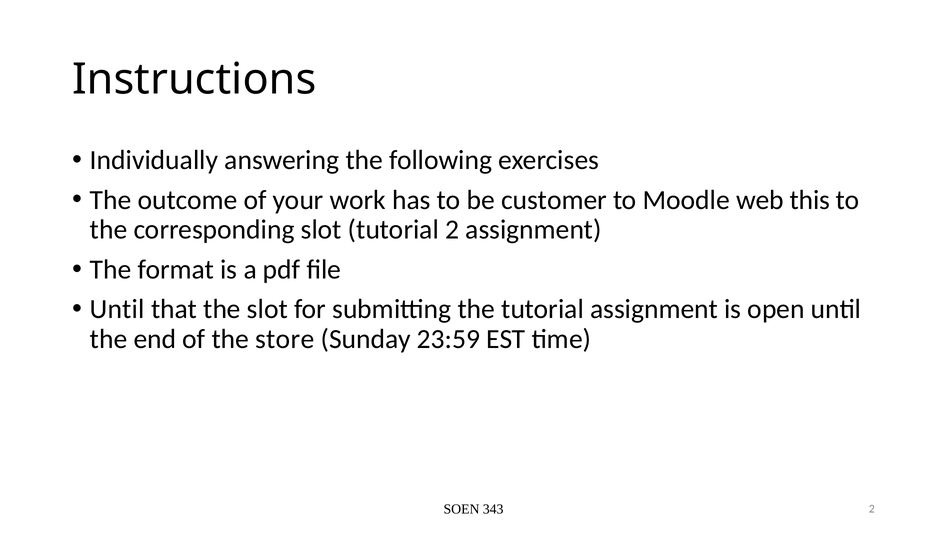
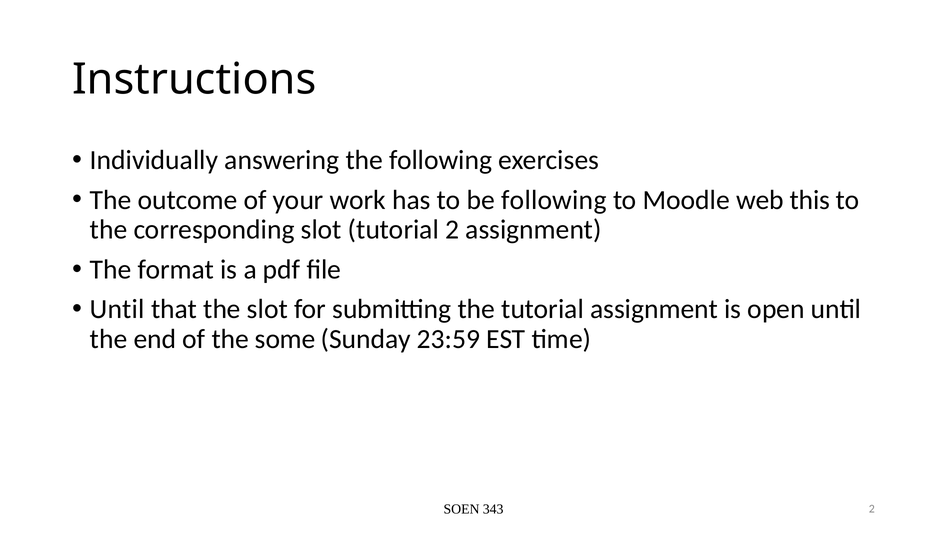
be customer: customer -> following
store: store -> some
